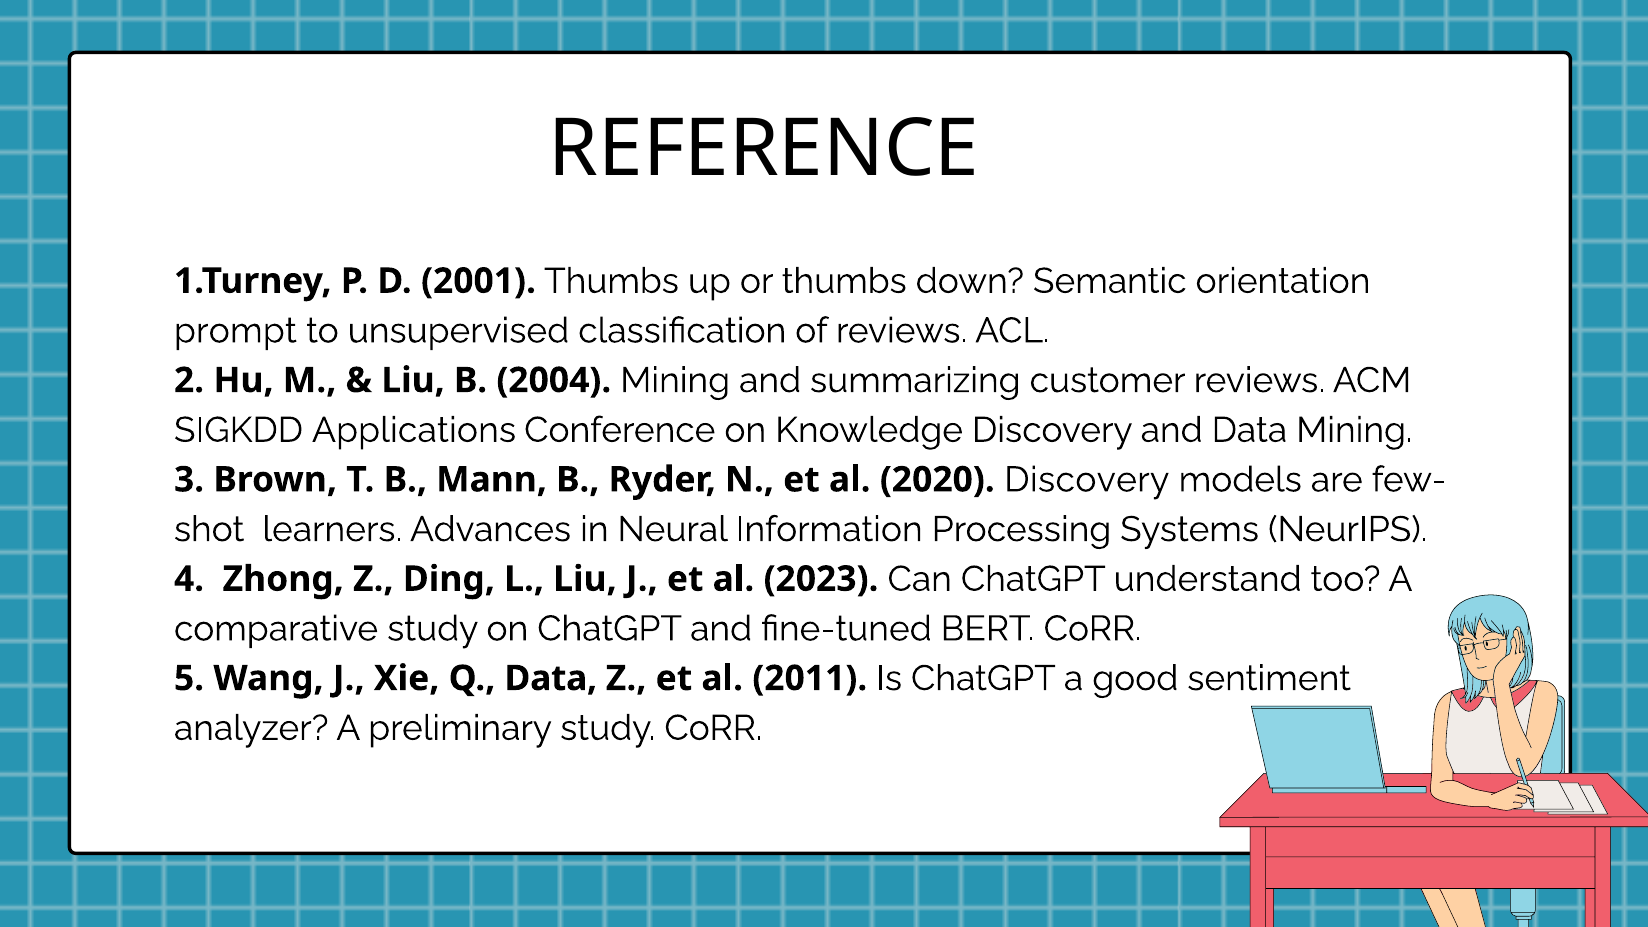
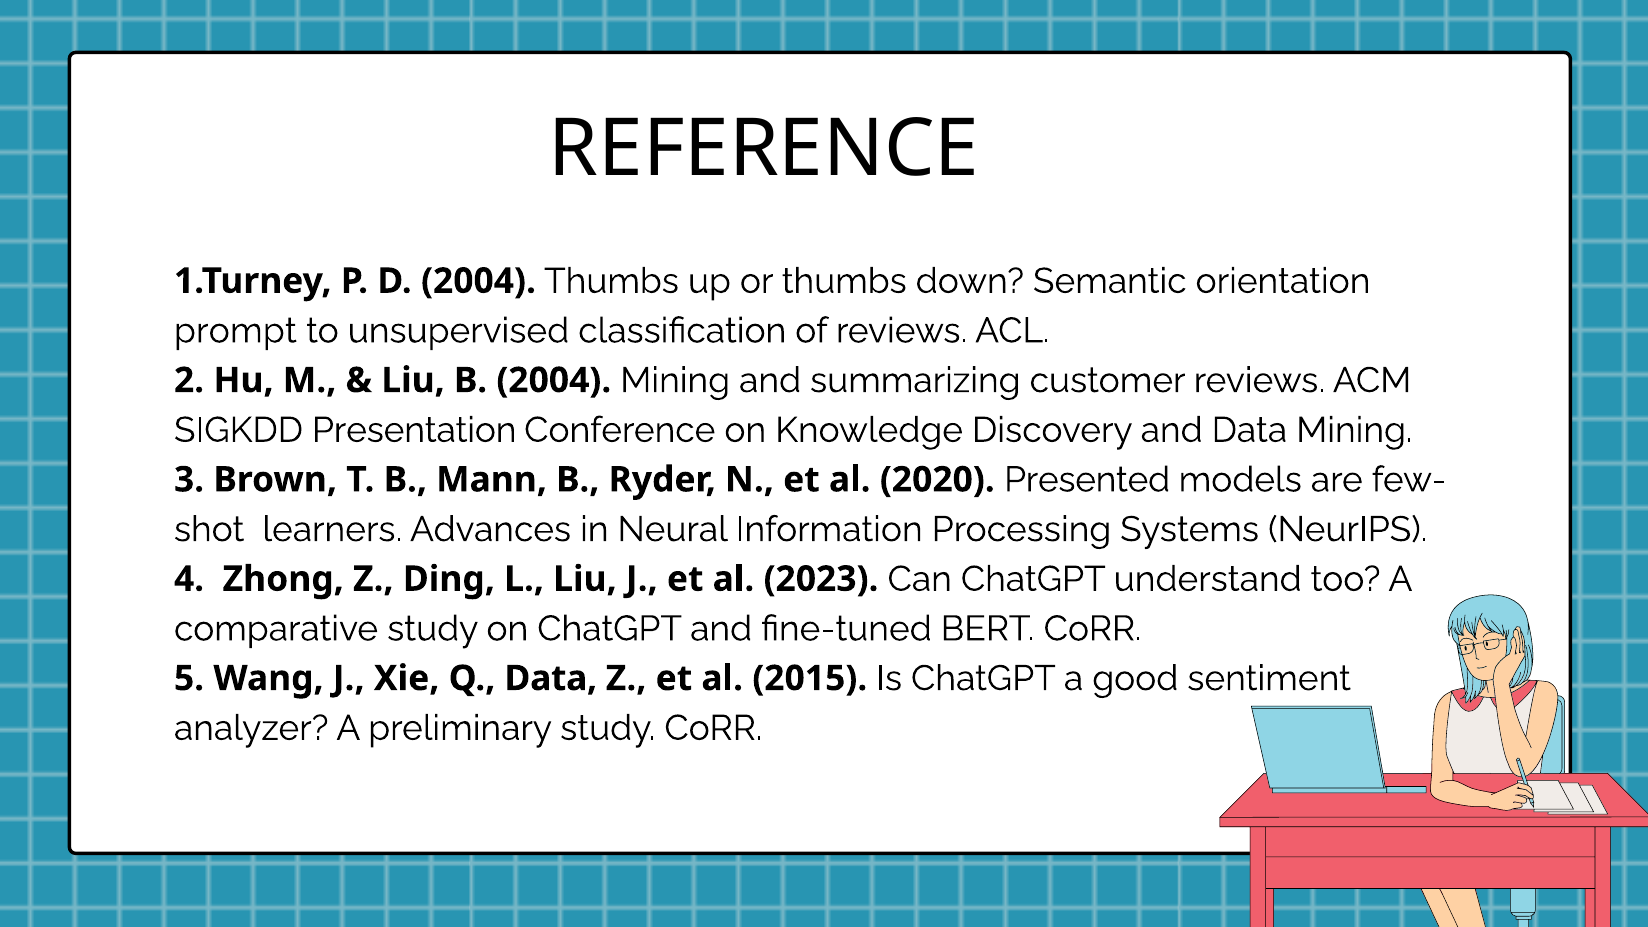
D 2001: 2001 -> 2004
Applications: Applications -> Presentation
2020 Discovery: Discovery -> Presented
2011: 2011 -> 2015
